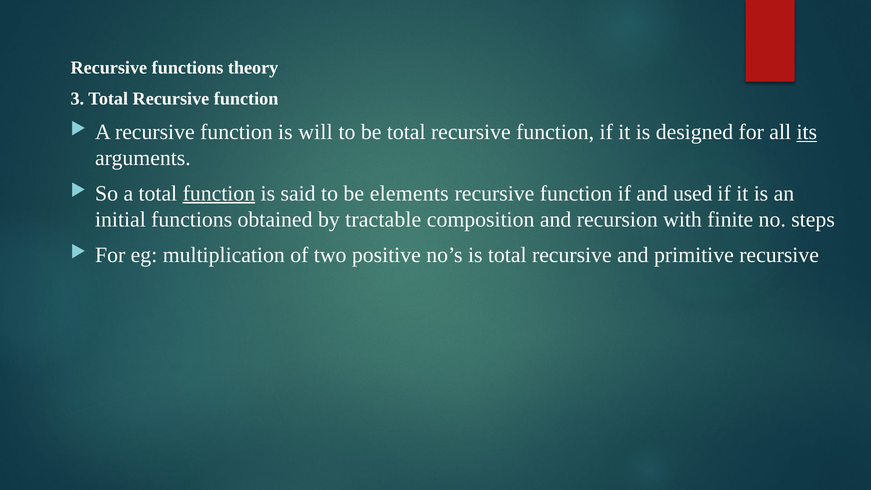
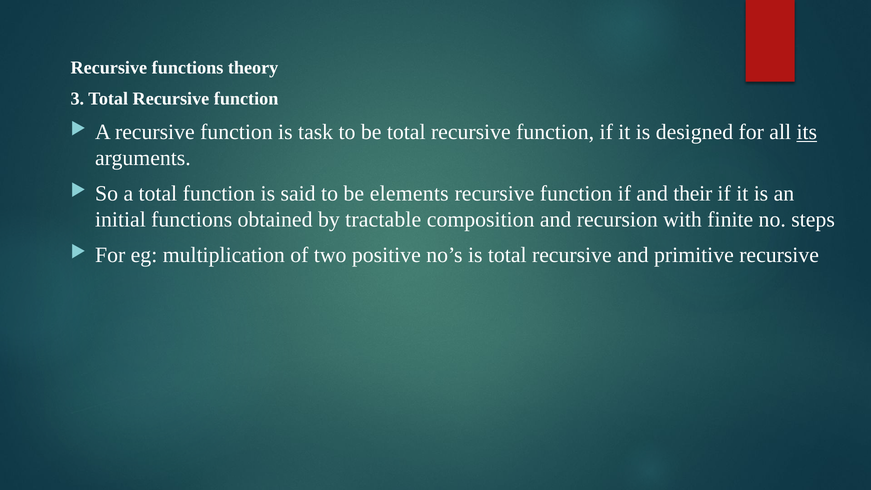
will: will -> task
function at (219, 193) underline: present -> none
used: used -> their
